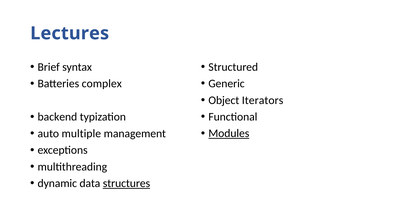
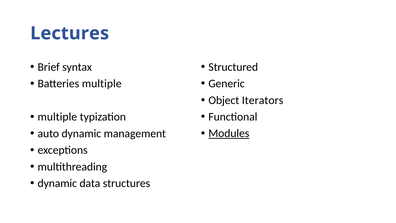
Batteries complex: complex -> multiple
backend at (57, 117): backend -> multiple
auto multiple: multiple -> dynamic
structures underline: present -> none
